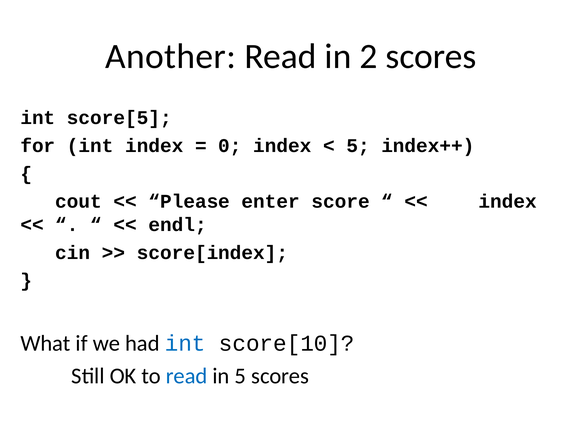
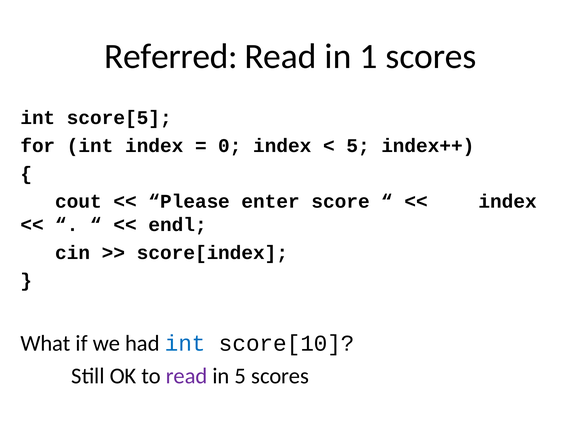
Another: Another -> Referred
2: 2 -> 1
read at (187, 375) colour: blue -> purple
